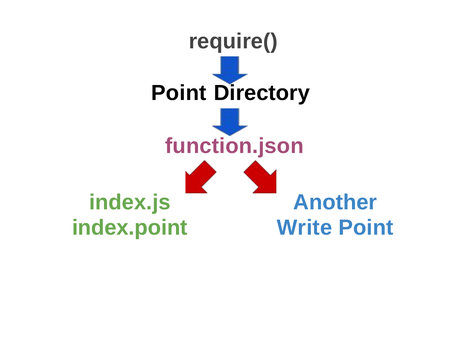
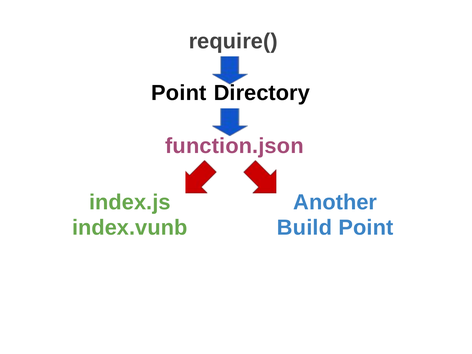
index.point: index.point -> index.vunb
Write: Write -> Build
